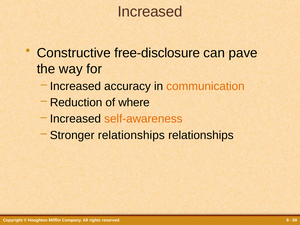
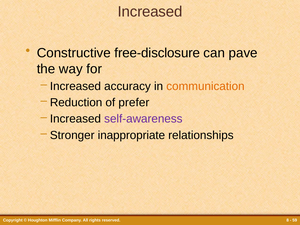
where: where -> prefer
self-awareness colour: orange -> purple
Stronger relationships: relationships -> inappropriate
